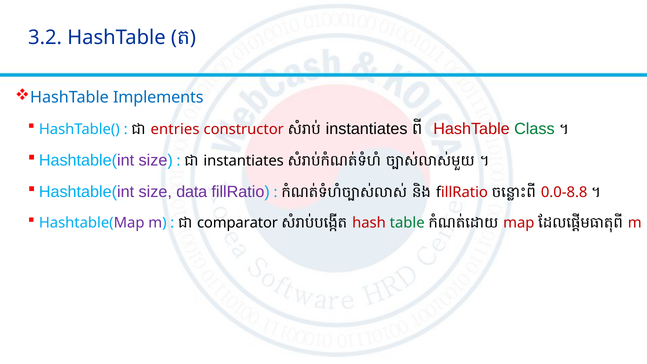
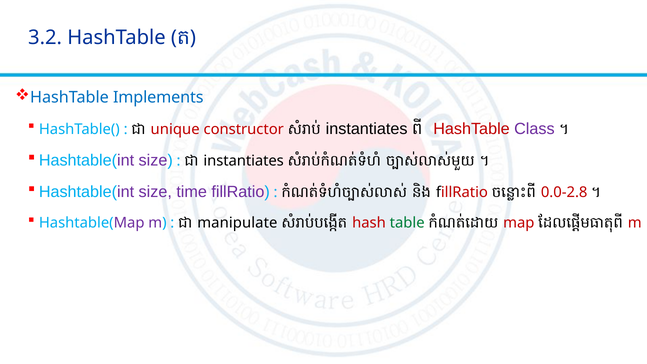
entries: entries -> unique
Class colour: green -> purple
data: data -> time
0.0-8.8: 0.0-8.8 -> 0.0-2.8
comparator: comparator -> manipulate
